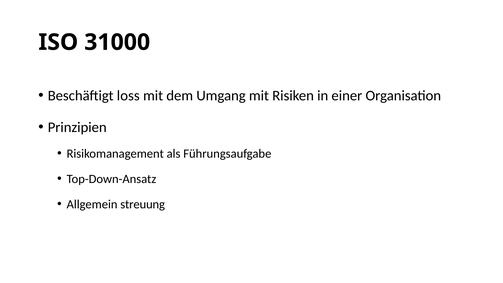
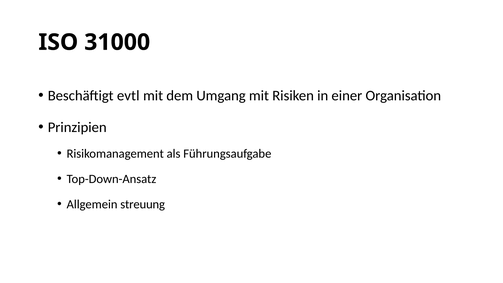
loss: loss -> evtl
